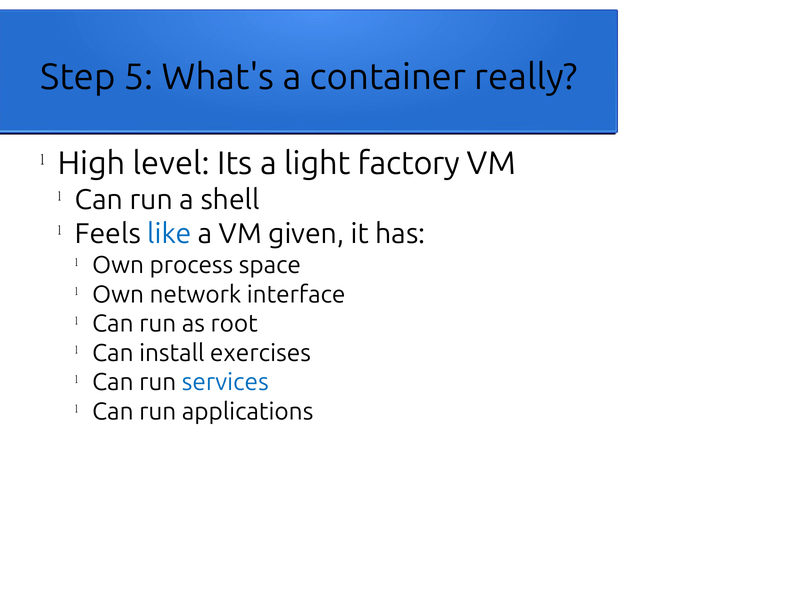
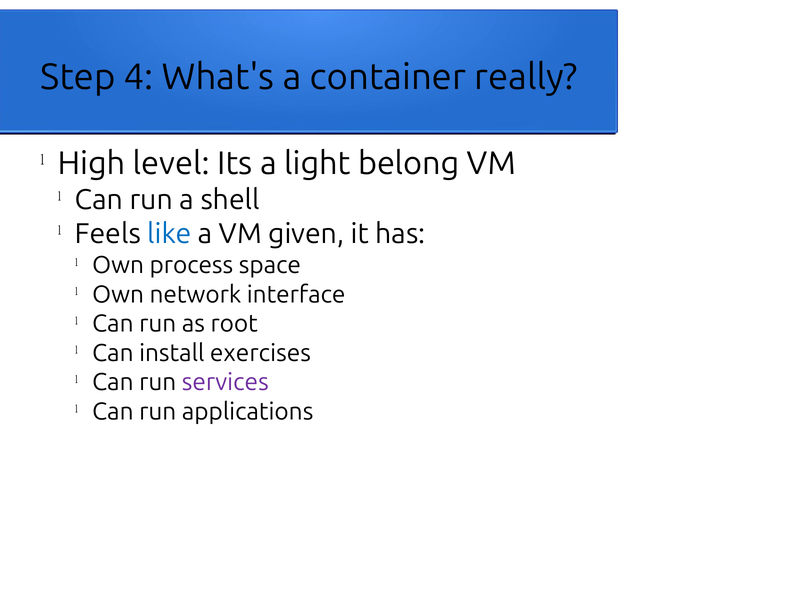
5: 5 -> 4
factory: factory -> belong
services colour: blue -> purple
